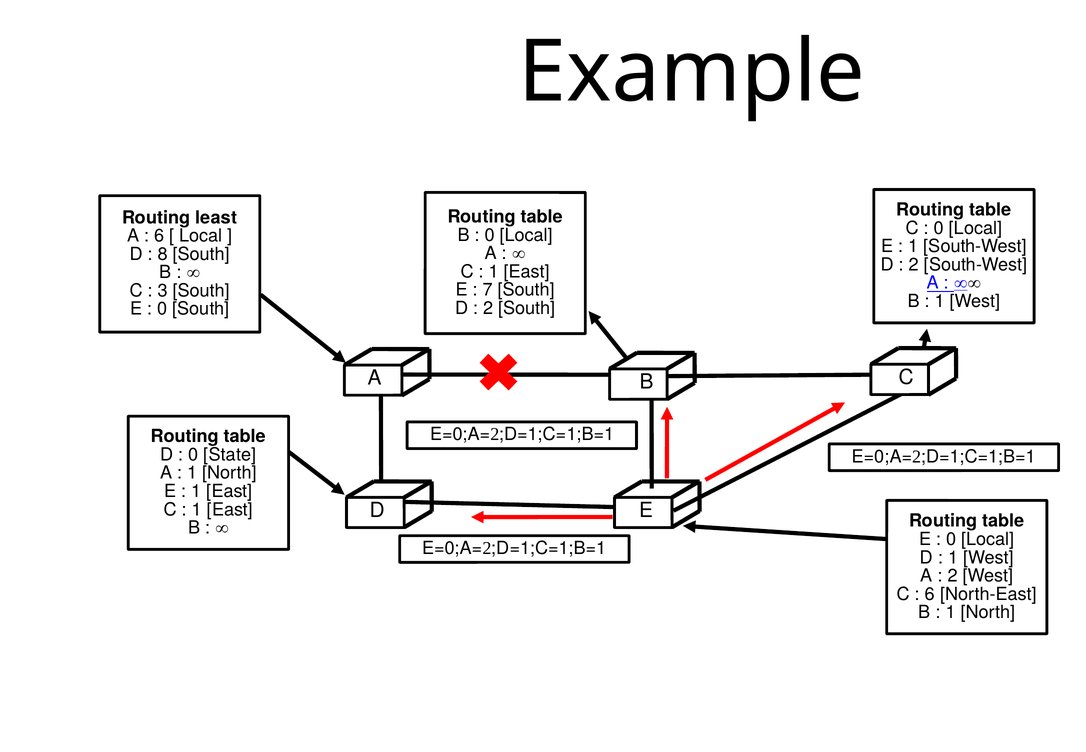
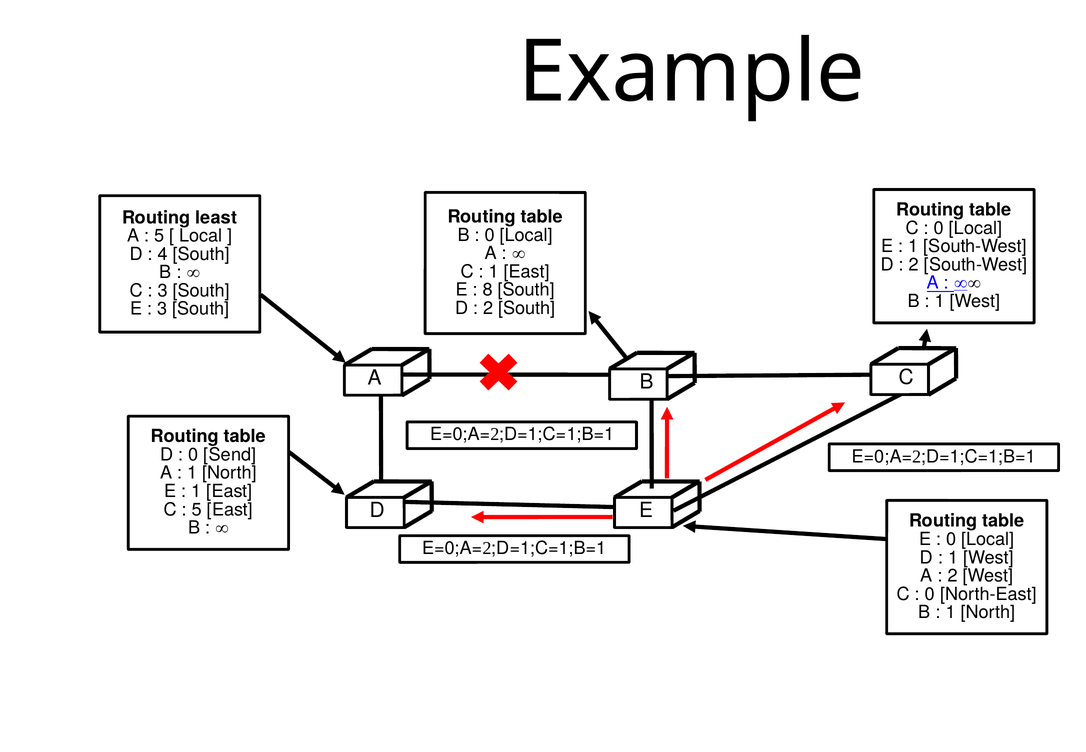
6 at (159, 236): 6 -> 5
8: 8 -> 4
7: 7 -> 8
0 at (162, 309): 0 -> 3
State: State -> Send
1 at (197, 509): 1 -> 5
6 at (930, 594): 6 -> 0
